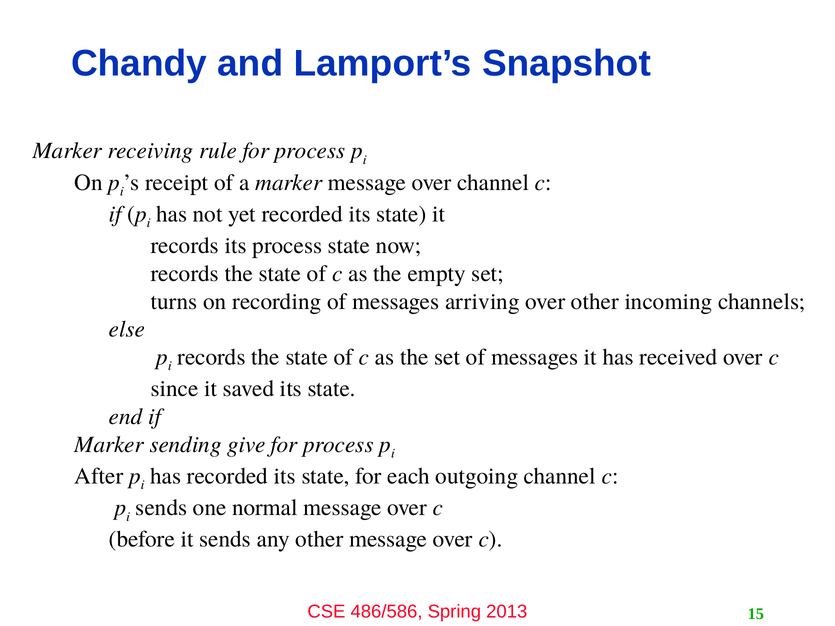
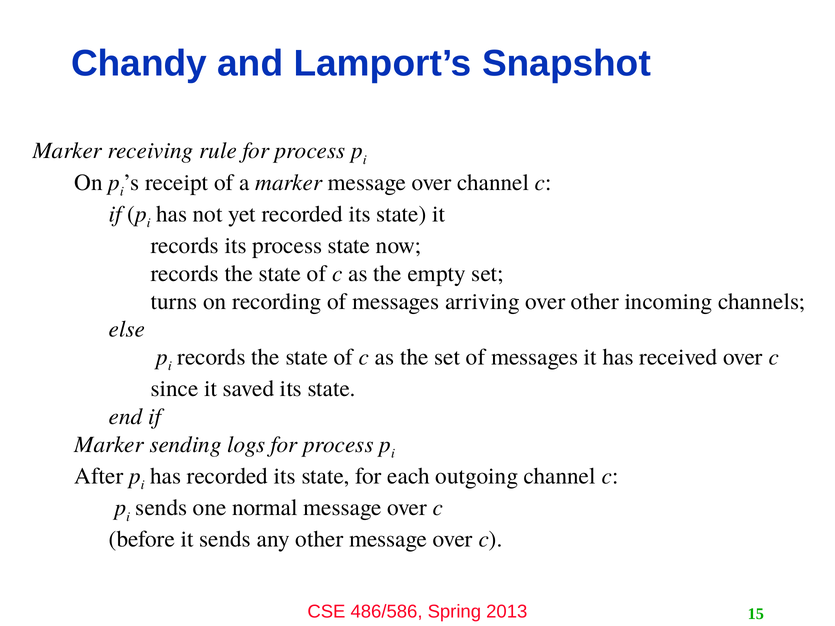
give: give -> logs
